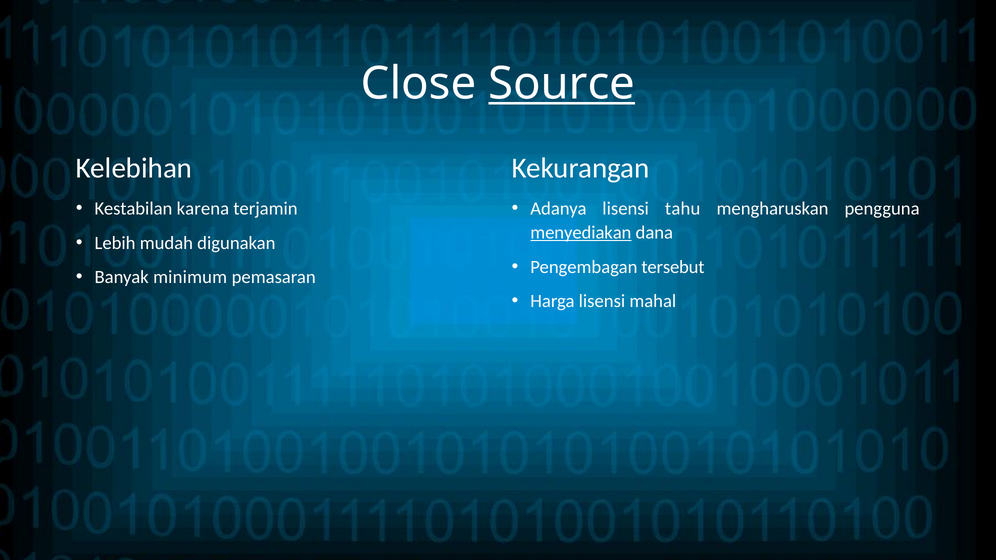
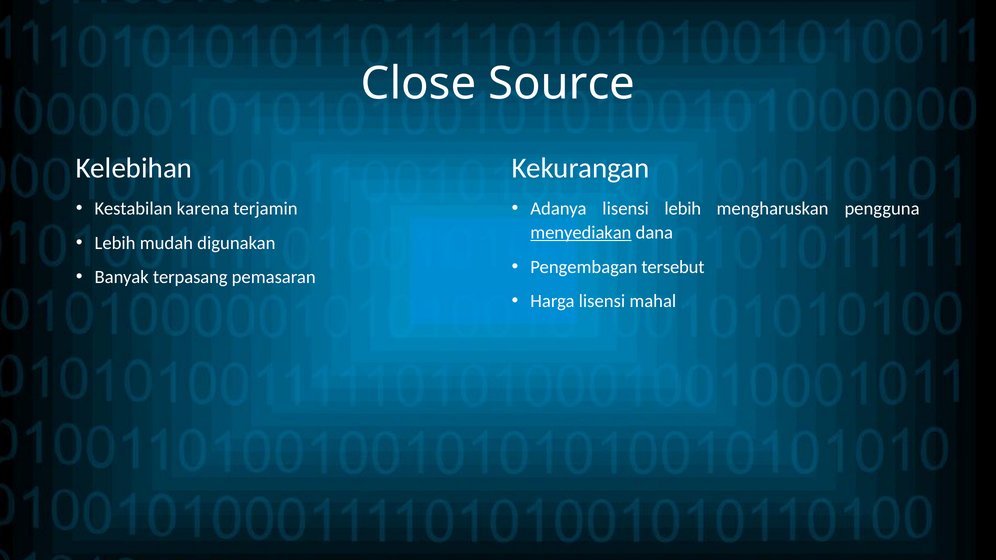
Source underline: present -> none
lisensi tahu: tahu -> lebih
minimum: minimum -> terpasang
